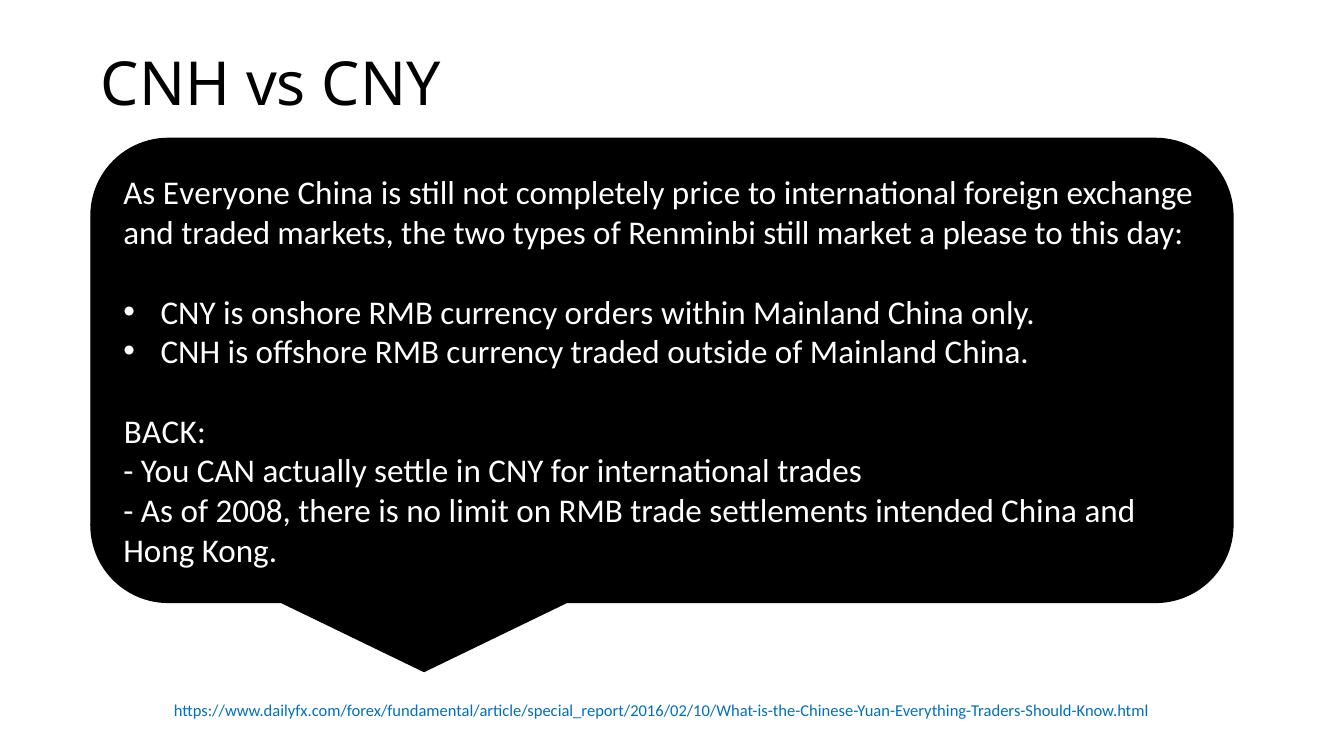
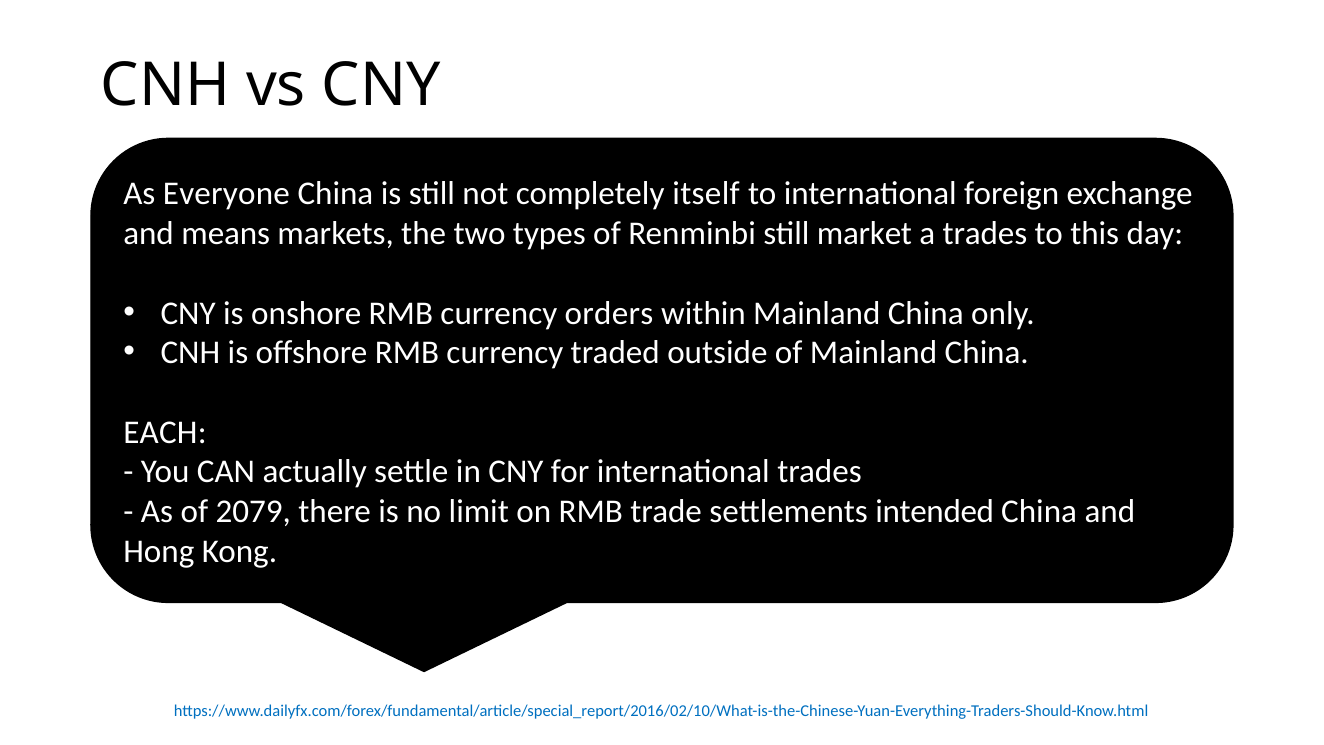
price: price -> itself
and traded: traded -> means
a please: please -> trades
BACK: BACK -> EACH
2008: 2008 -> 2079
